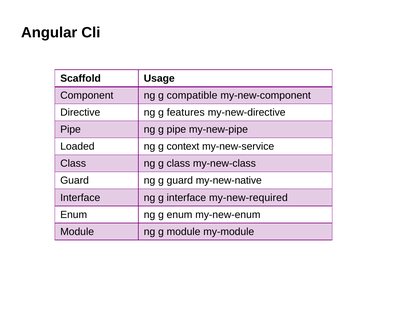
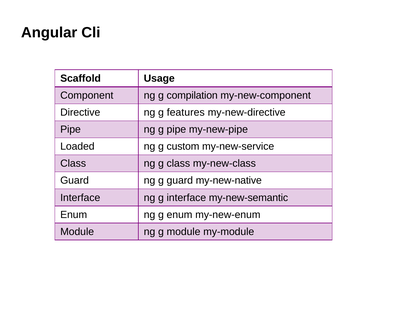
compatible: compatible -> compilation
context: context -> custom
my-new-required: my-new-required -> my-new-semantic
